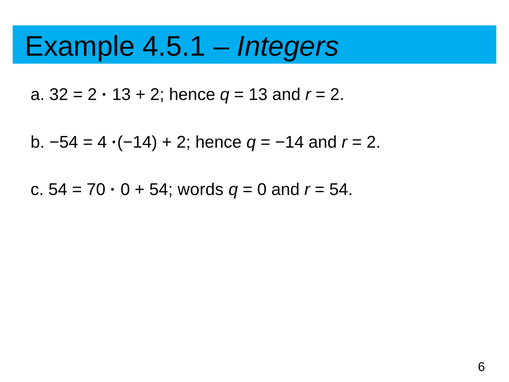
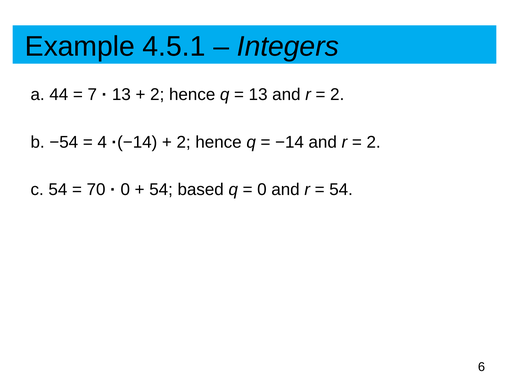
32: 32 -> 44
2 at (92, 95): 2 -> 7
words: words -> based
